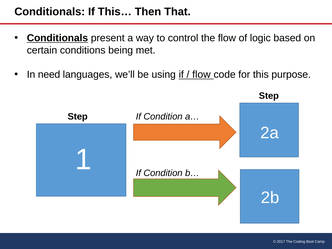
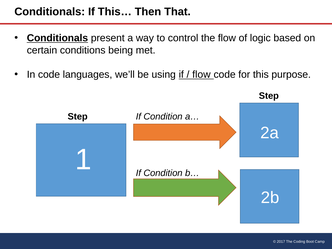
In need: need -> code
